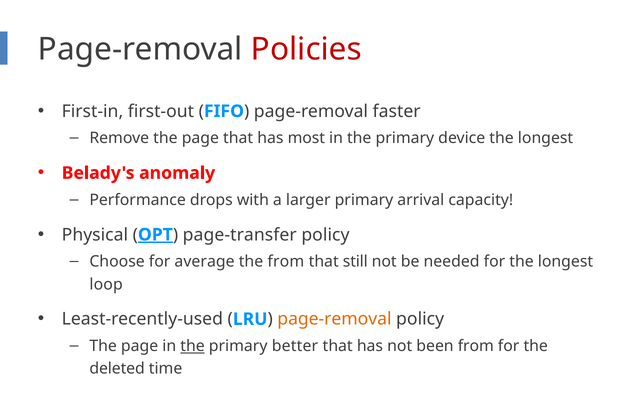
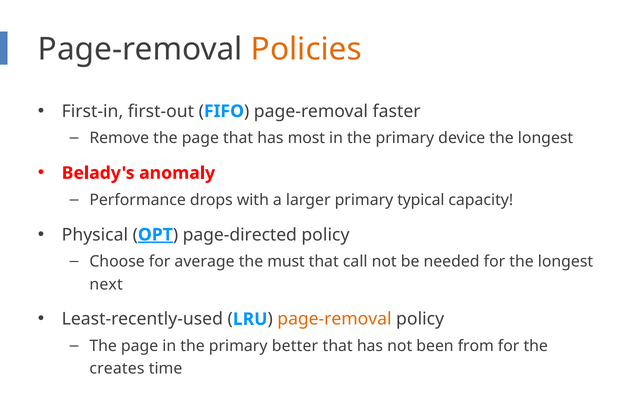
Policies colour: red -> orange
arrival: arrival -> typical
page-transfer: page-transfer -> page-directed
the from: from -> must
still: still -> call
loop: loop -> next
the at (193, 347) underline: present -> none
deleted: deleted -> creates
